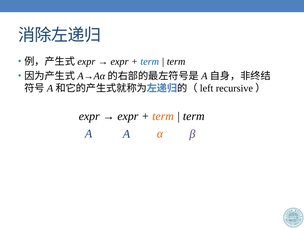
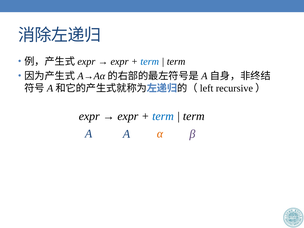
term at (163, 116) colour: orange -> blue
